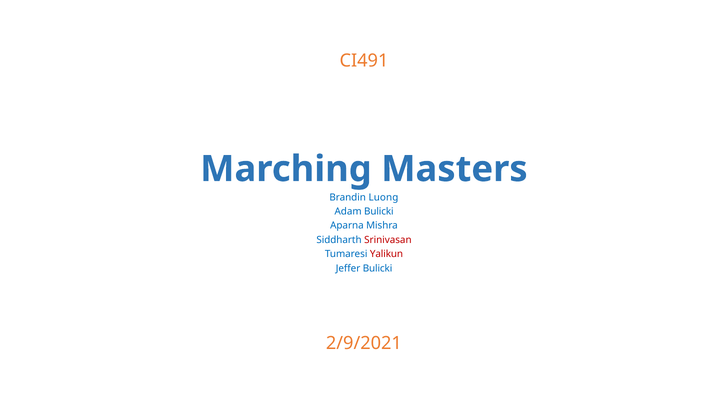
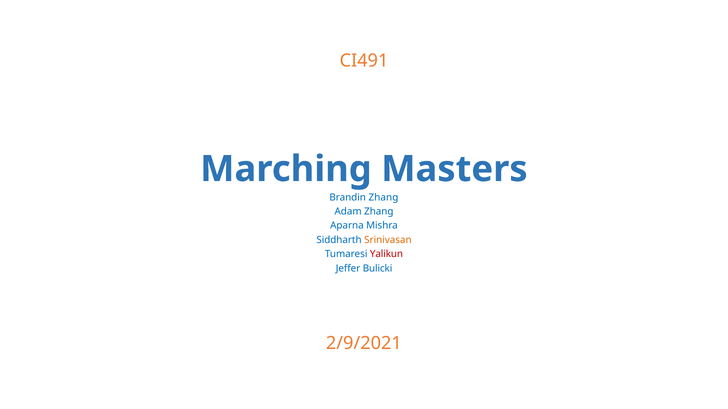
Luong at (383, 198): Luong -> Zhang
Adam Bulicki: Bulicki -> Zhang
Srinivasan colour: red -> orange
